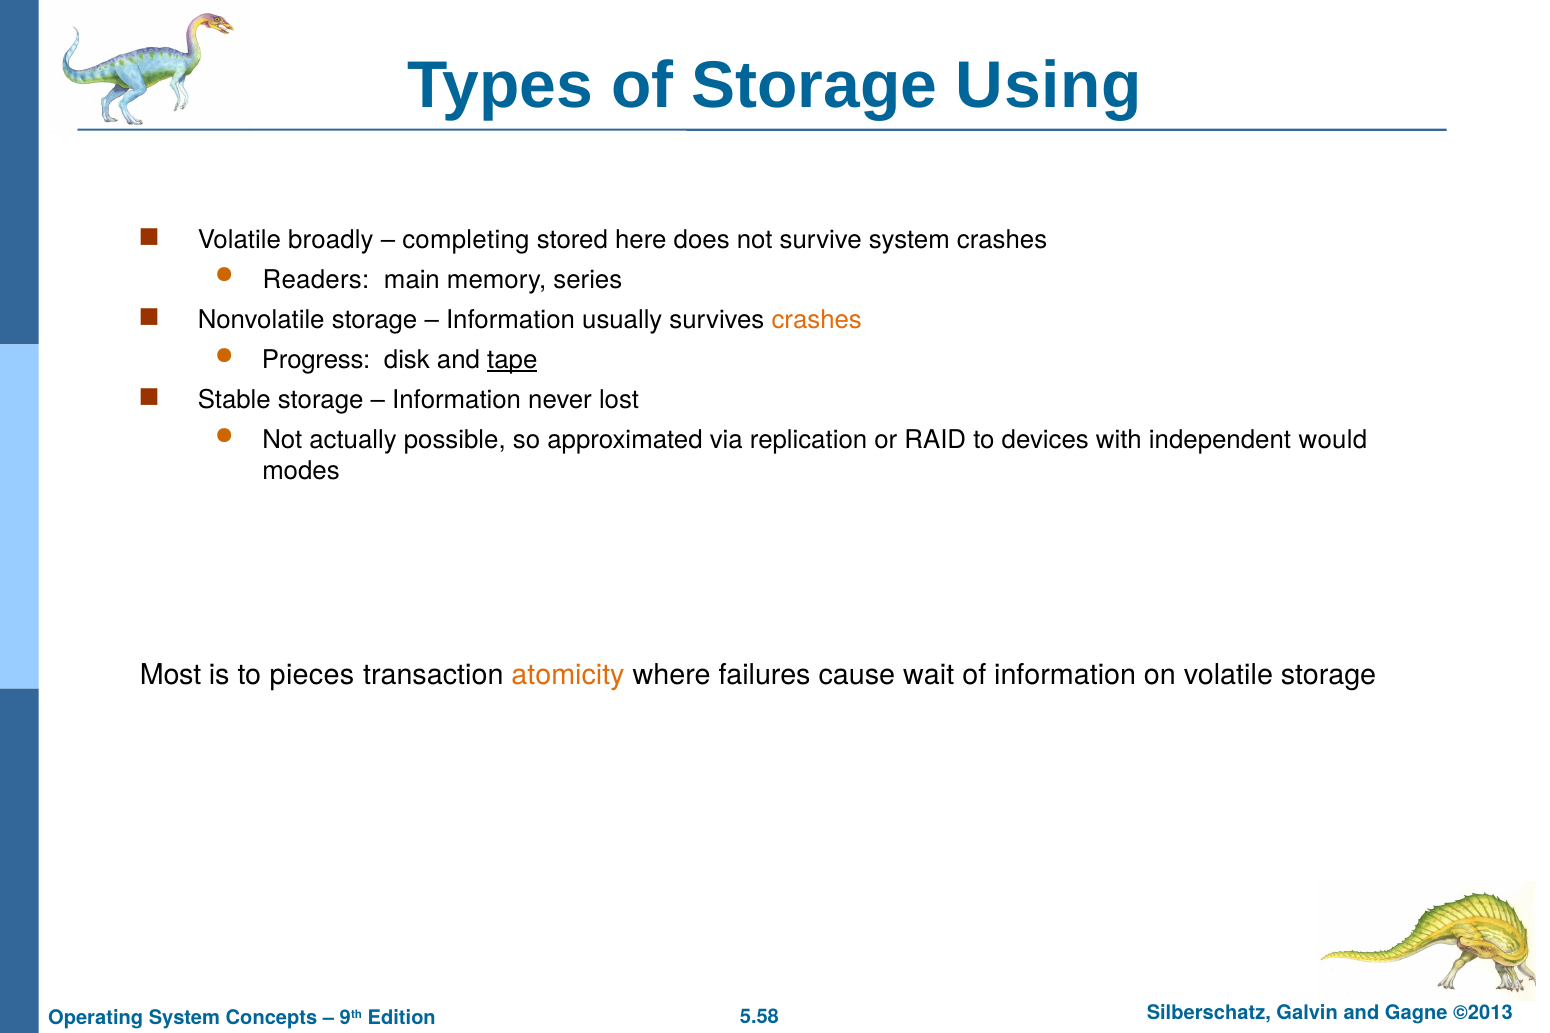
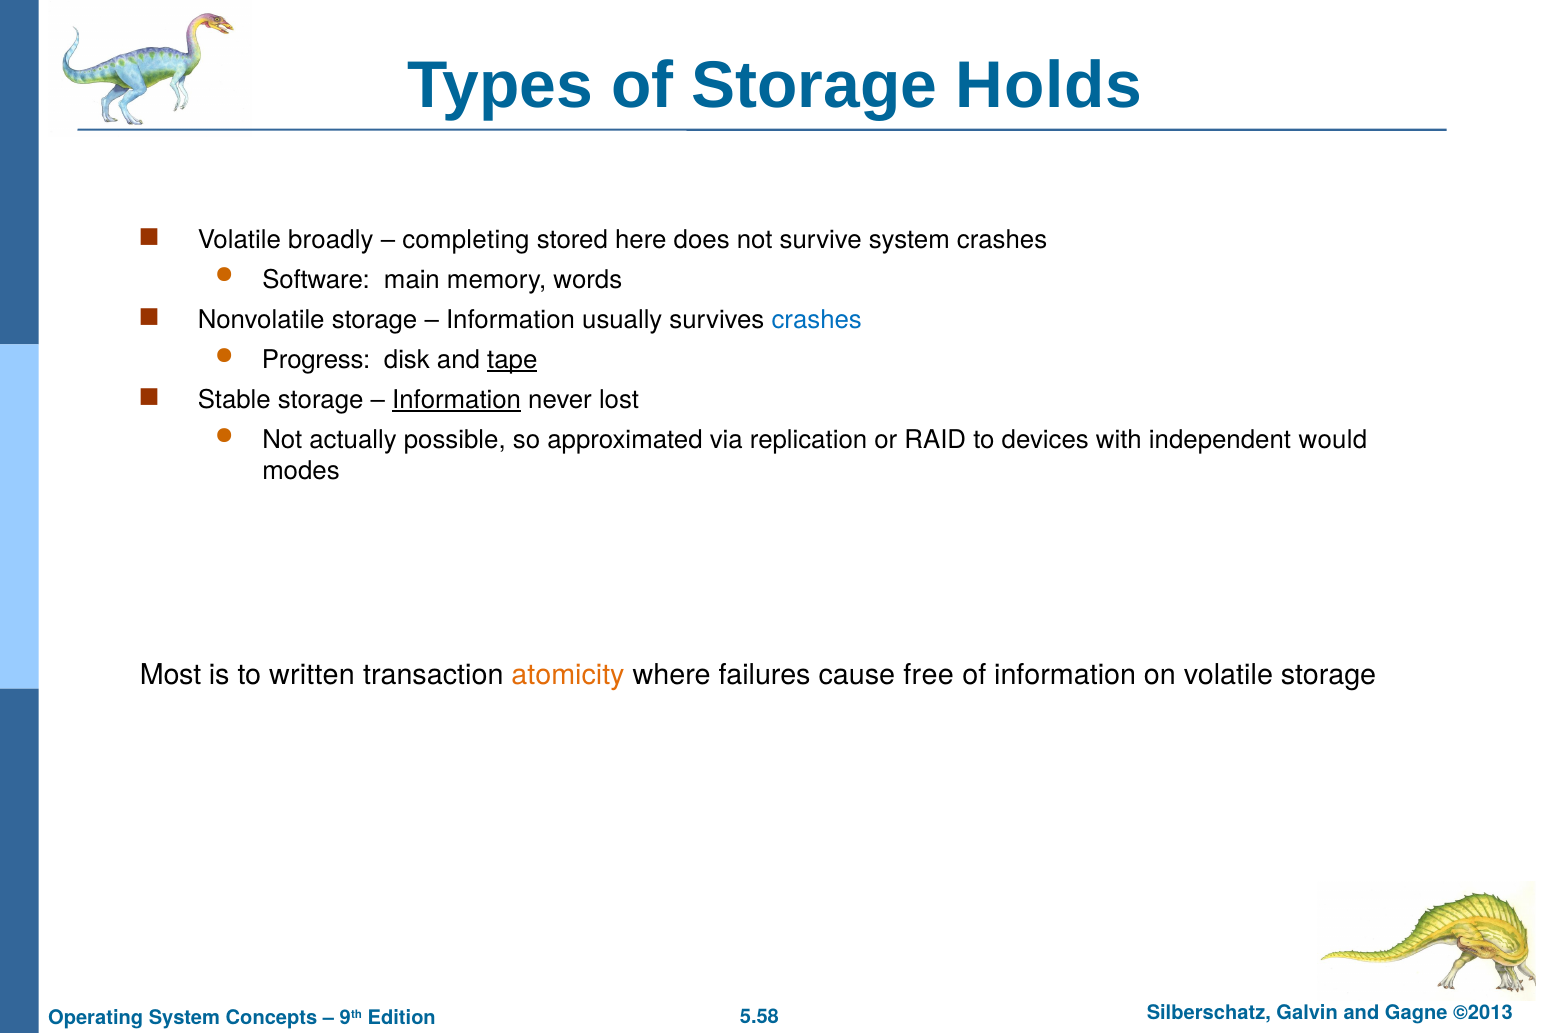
Using: Using -> Holds
Readers: Readers -> Software
series: series -> words
crashes at (817, 320) colour: orange -> blue
Information at (457, 400) underline: none -> present
pieces: pieces -> written
wait: wait -> free
